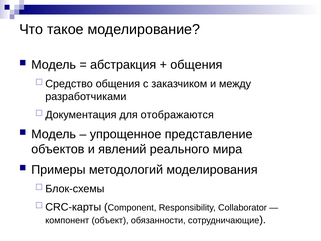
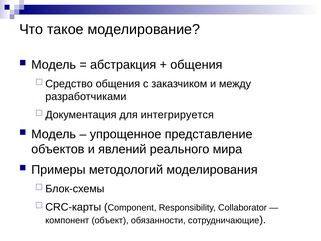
отображаются: отображаются -> интегрируется
